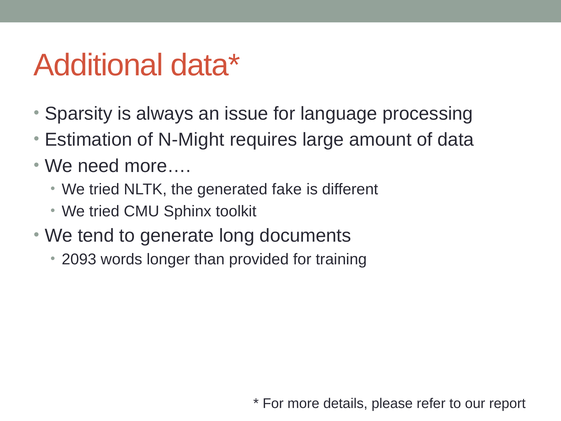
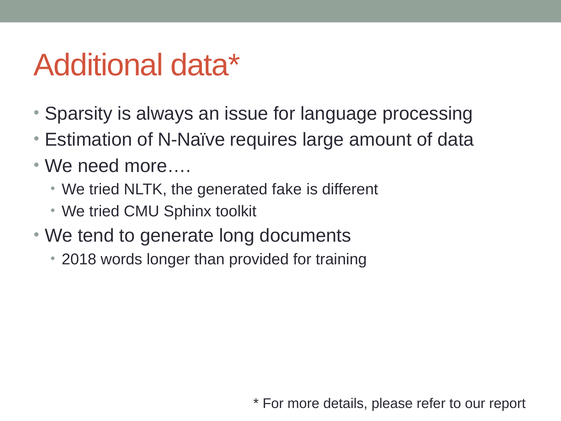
N-Might: N-Might -> N-Naïve
2093: 2093 -> 2018
